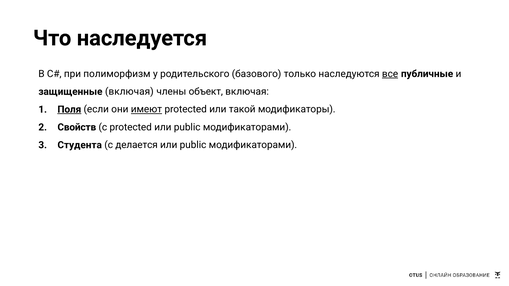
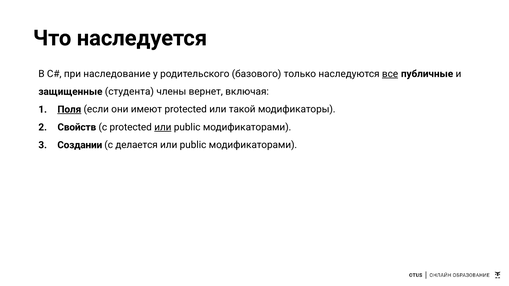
полиморфизм: полиморфизм -> наследование
защищенные включая: включая -> студента
объект: объект -> вернет
имеют underline: present -> none
или at (163, 127) underline: none -> present
Студента: Студента -> Создании
